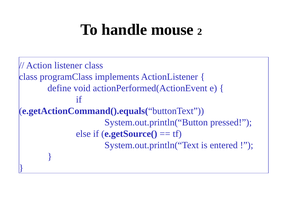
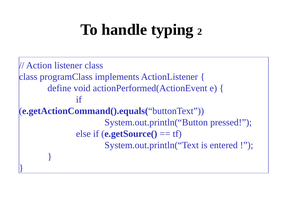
mouse: mouse -> typing
